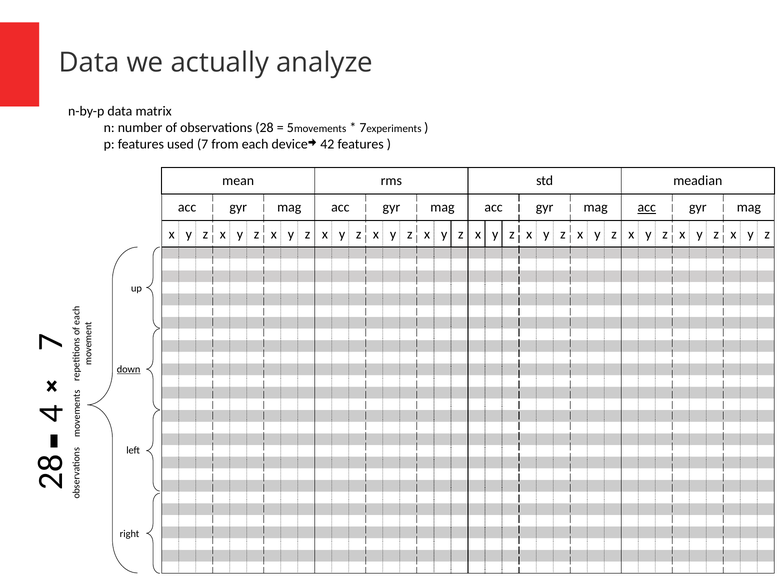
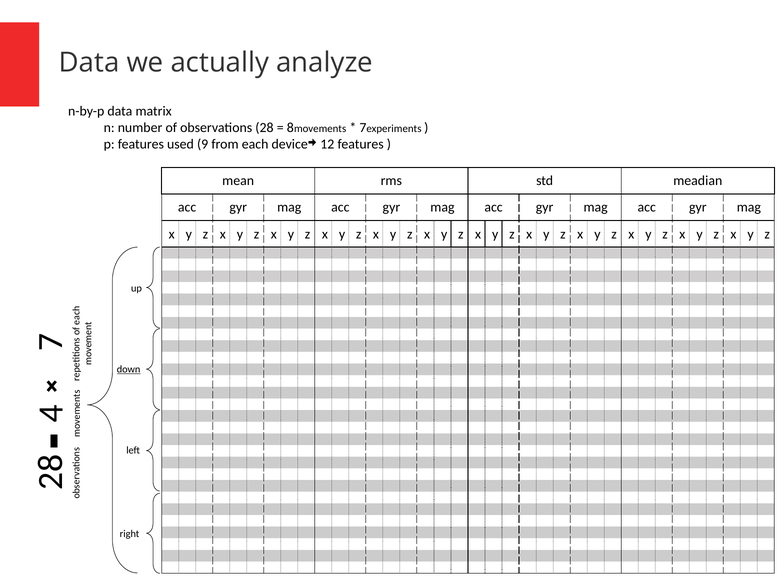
5 at (290, 128): 5 -> 8
used 7: 7 -> 9
42: 42 -> 12
acc at (647, 207) underline: present -> none
